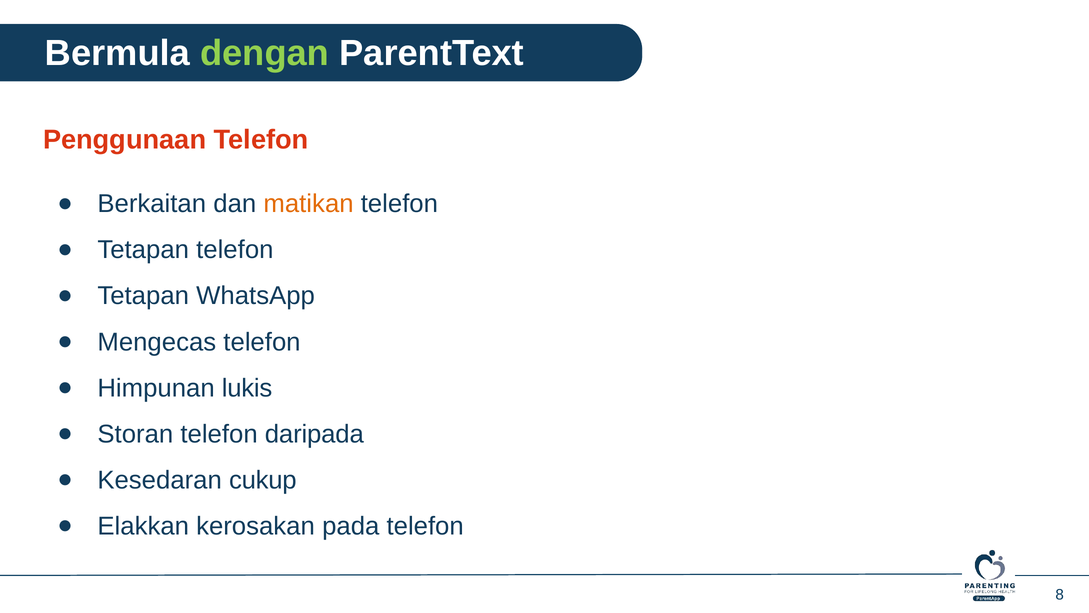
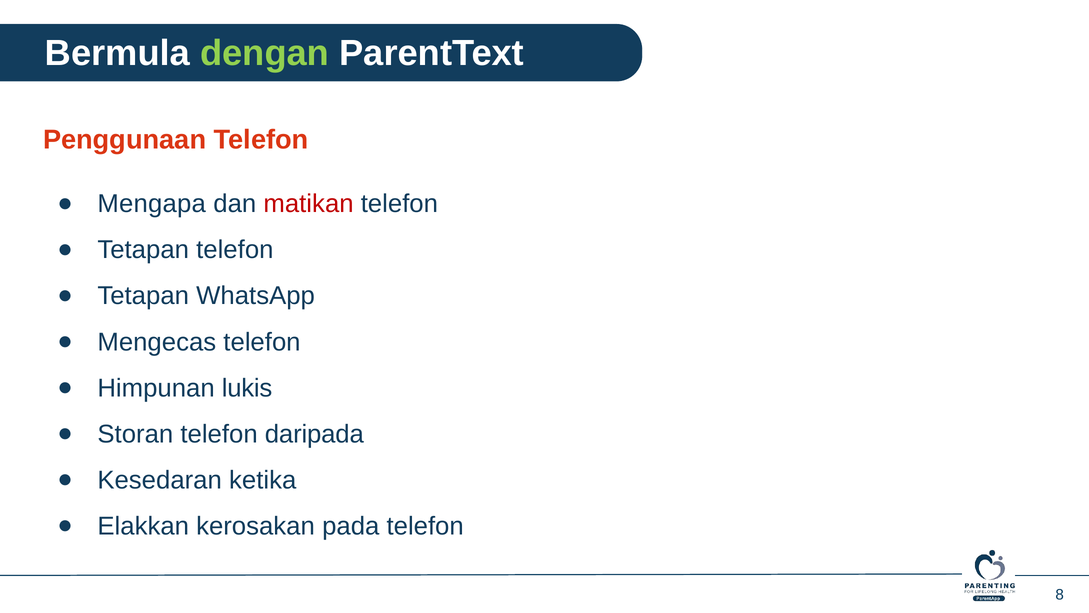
Berkaitan: Berkaitan -> Mengapa
matikan colour: orange -> red
cukup: cukup -> ketika
